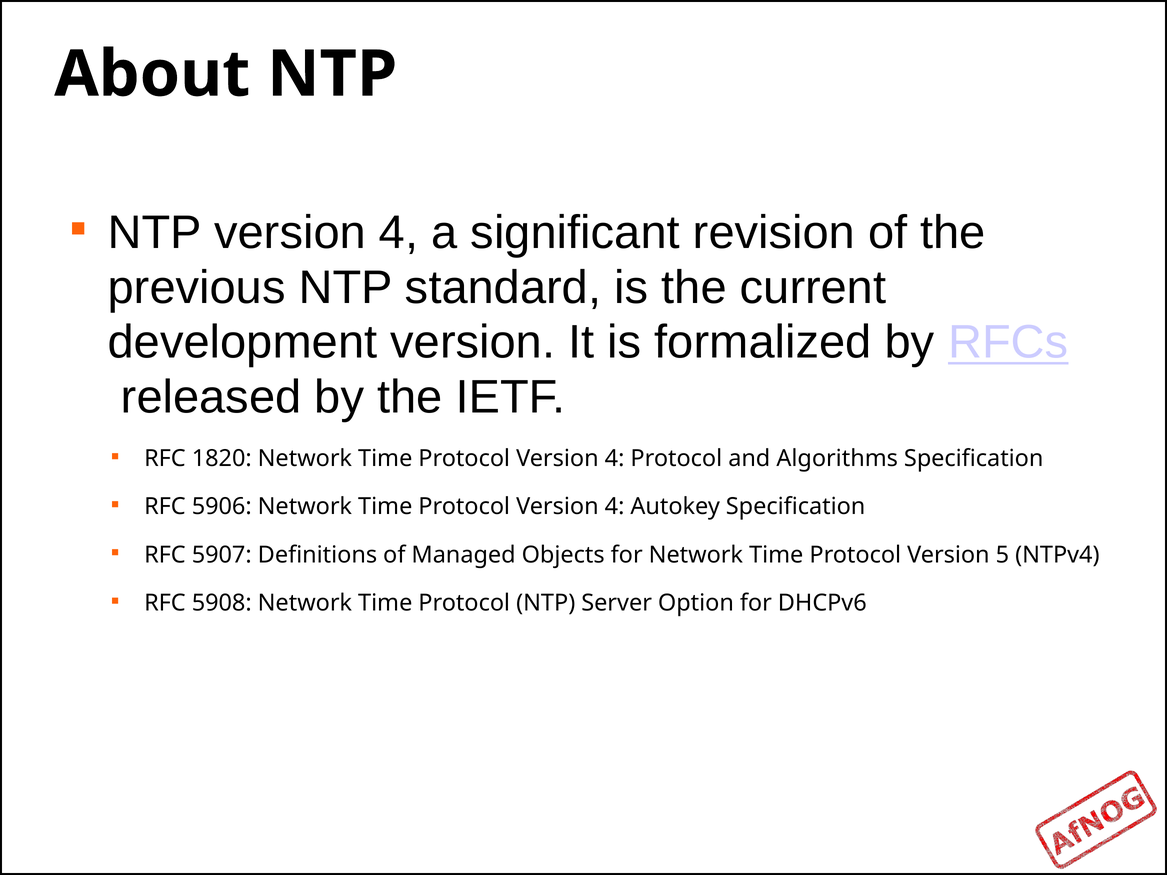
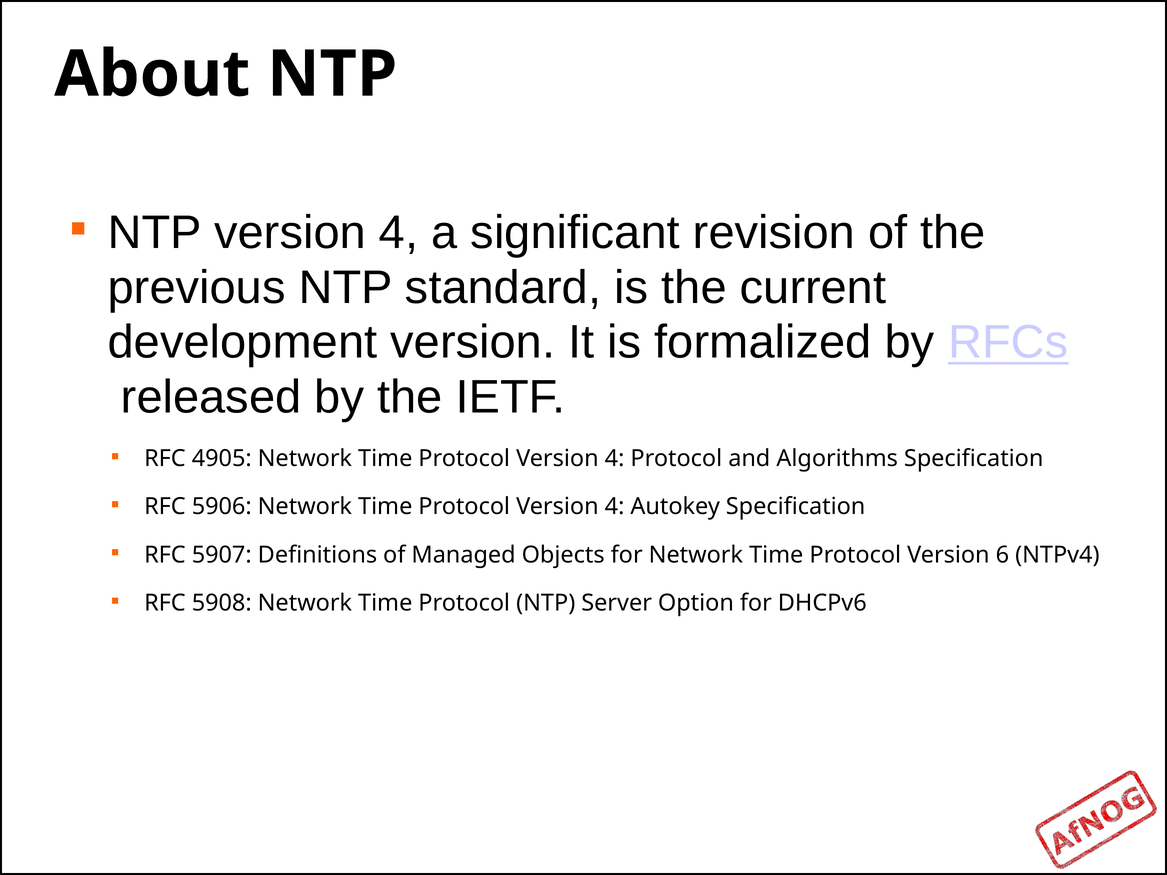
1820: 1820 -> 4905
5: 5 -> 6
